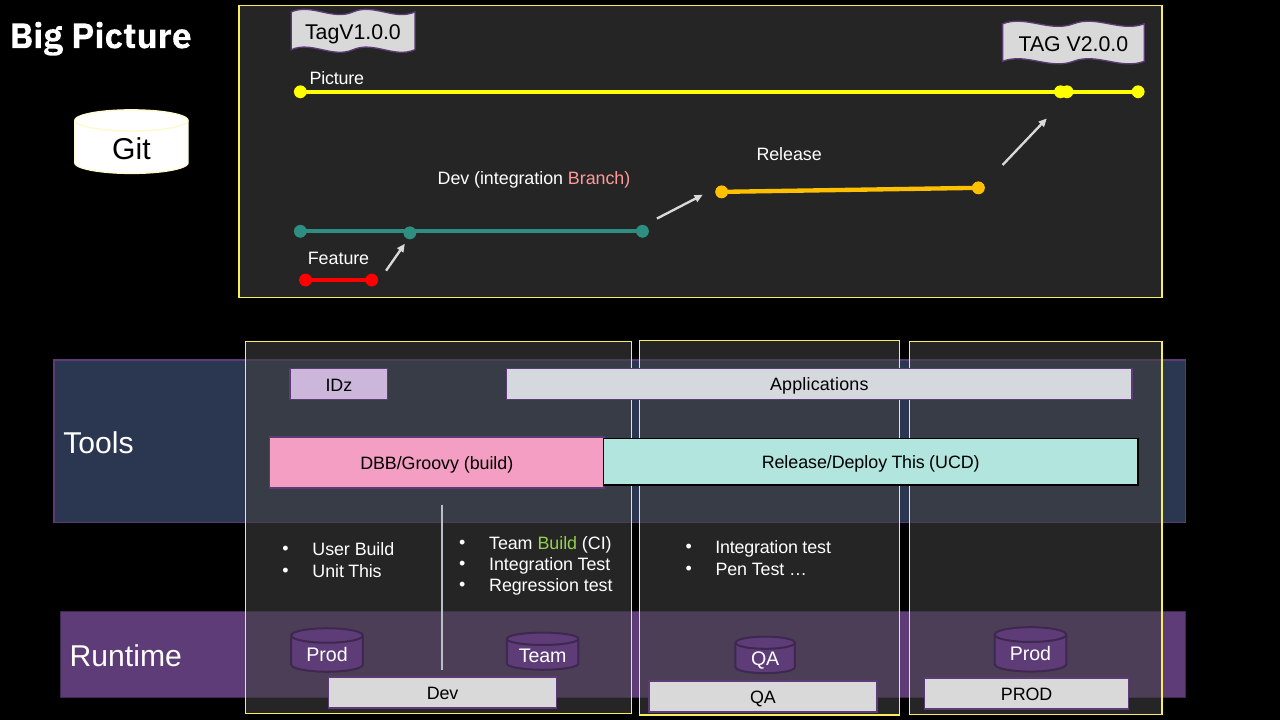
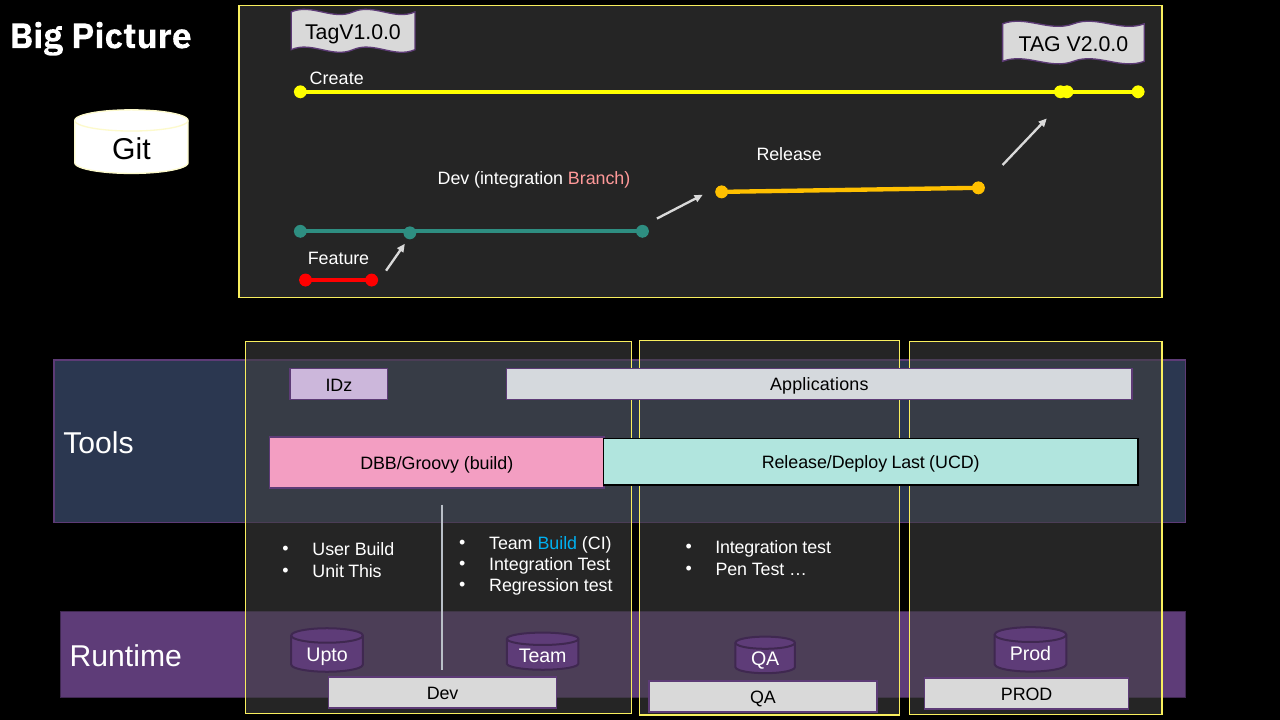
Picture at (337, 78): Picture -> Create
Release/Deploy This: This -> Last
Build at (557, 543) colour: light green -> light blue
Prod at (327, 655): Prod -> Upto
